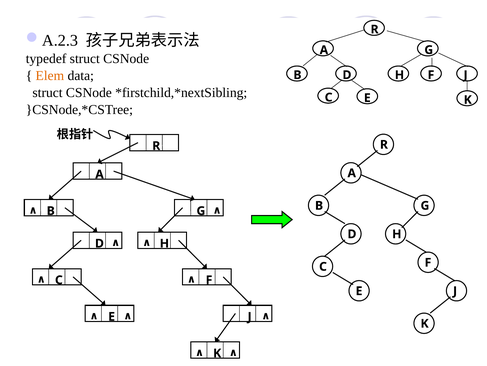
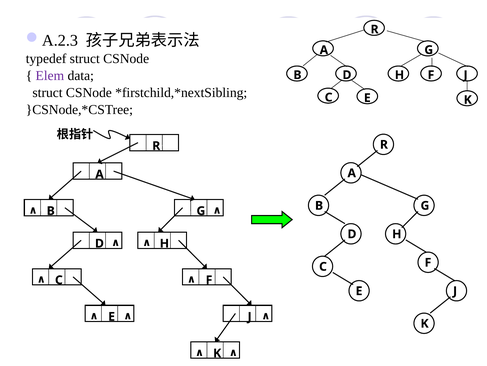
Elem colour: orange -> purple
